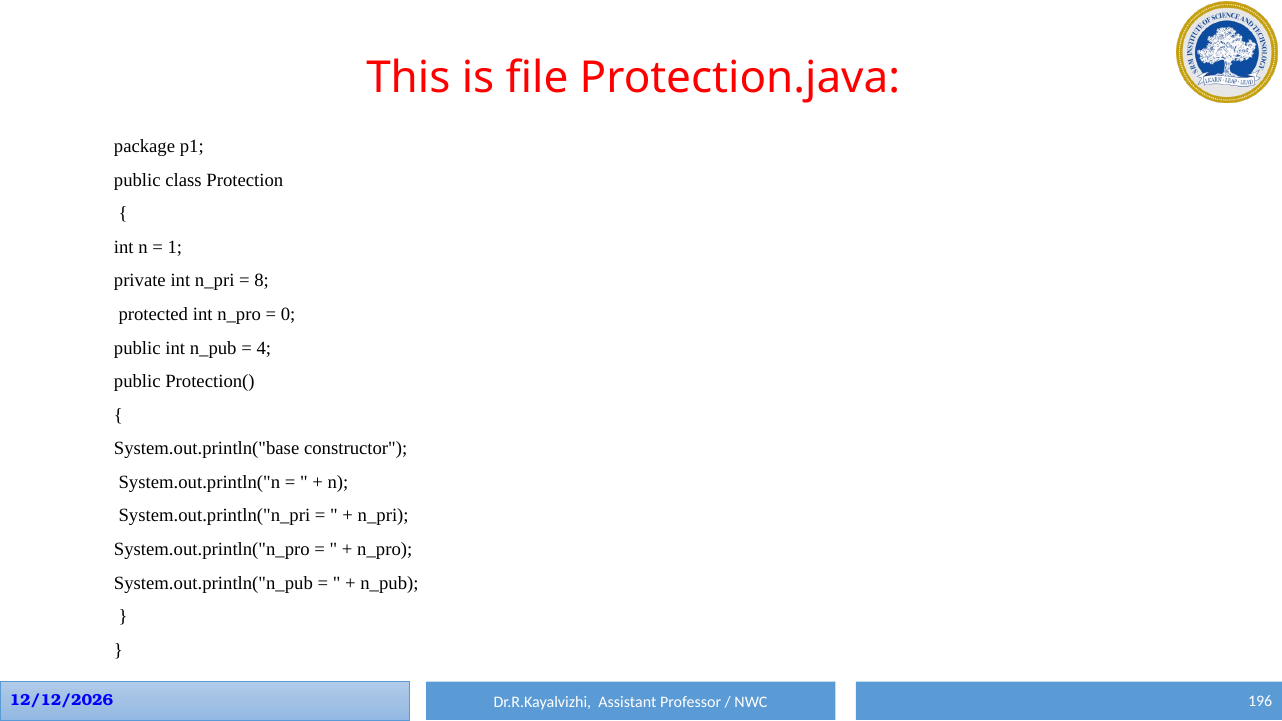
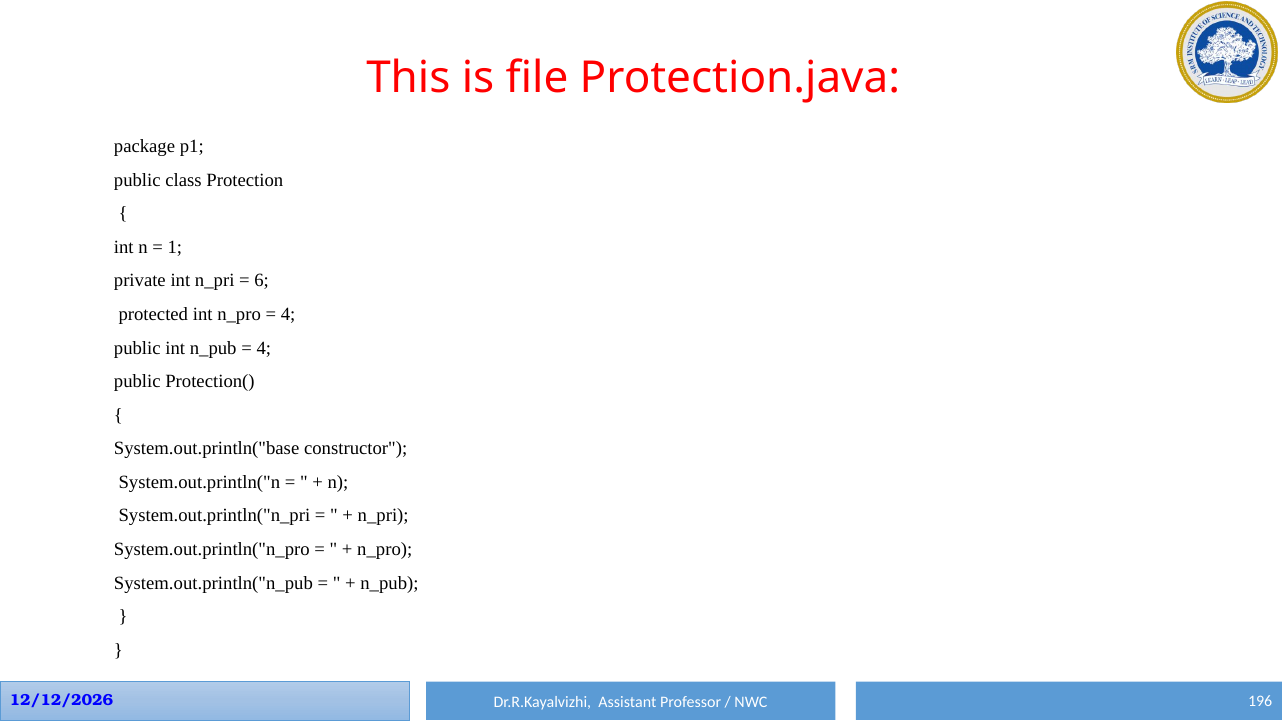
8: 8 -> 6
0 at (288, 314): 0 -> 4
